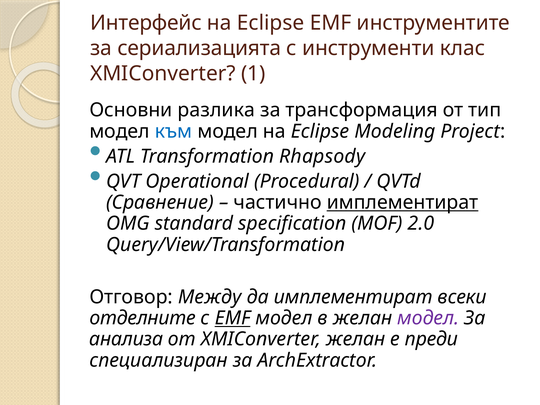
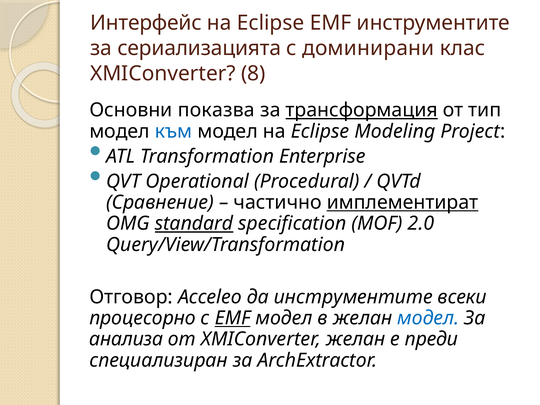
инструменти: инструменти -> доминирани
1: 1 -> 8
разлика: разлика -> показва
трансформация underline: none -> present
Rhapsody: Rhapsody -> Enterprise
standard underline: none -> present
Между: Между -> Acceleo
да имплементират: имплементират -> инструментите
отделните: отделните -> процесорно
модел at (428, 318) colour: purple -> blue
